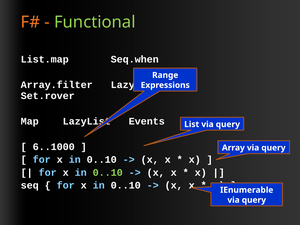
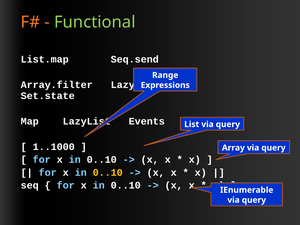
Seq.when: Seq.when -> Seq.send
Set.rover: Set.rover -> Set.state
6..1000: 6..1000 -> 1..1000
0..10 at (108, 172) colour: light green -> yellow
